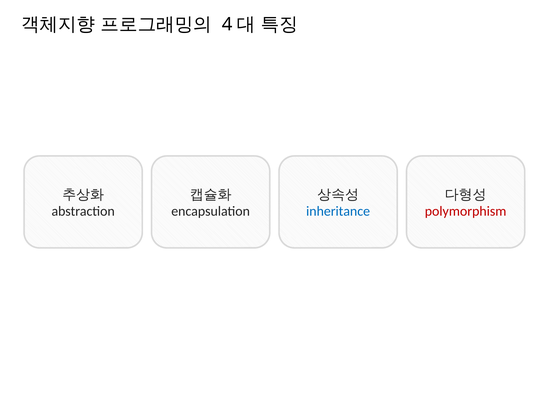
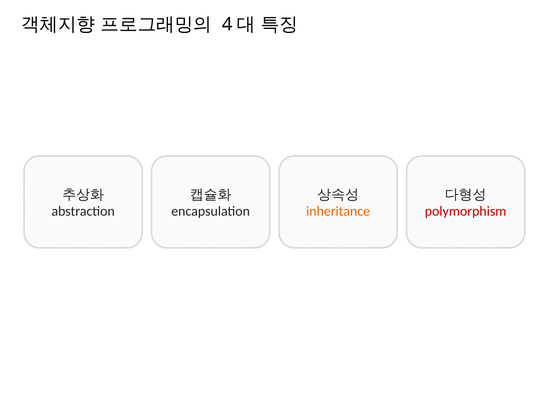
inheritance colour: blue -> orange
